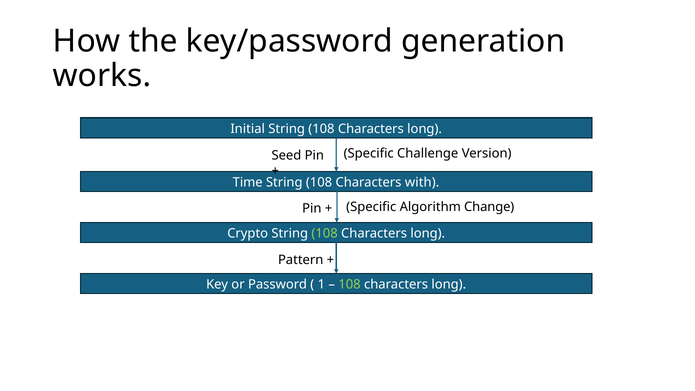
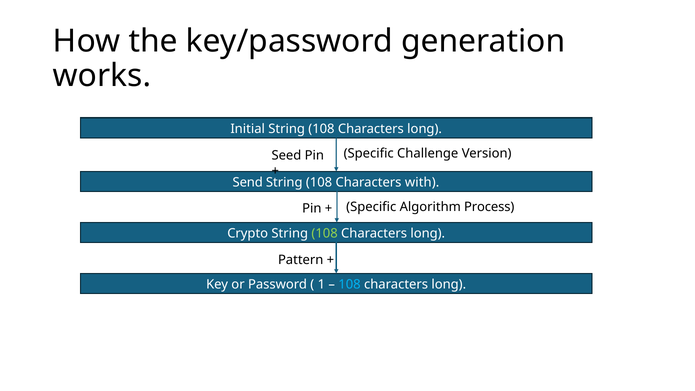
Time: Time -> Send
Change: Change -> Process
108 at (350, 284) colour: light green -> light blue
